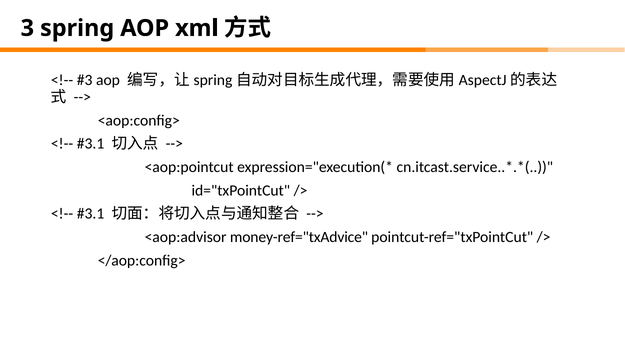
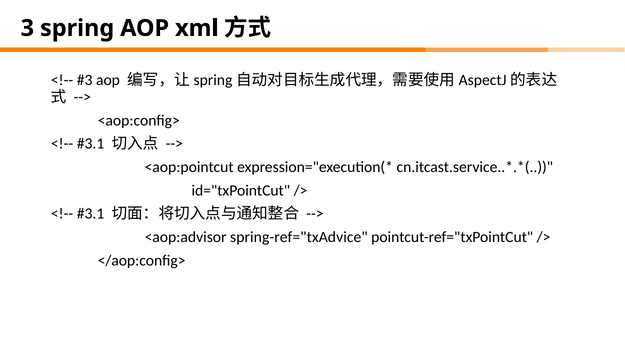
money-ref="txAdvice: money-ref="txAdvice -> spring-ref="txAdvice
